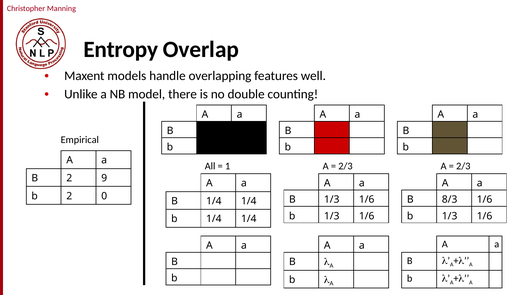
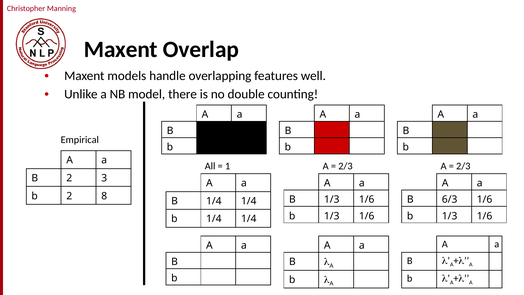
Entropy at (121, 49): Entropy -> Maxent
9: 9 -> 3
0: 0 -> 8
8/3: 8/3 -> 6/3
